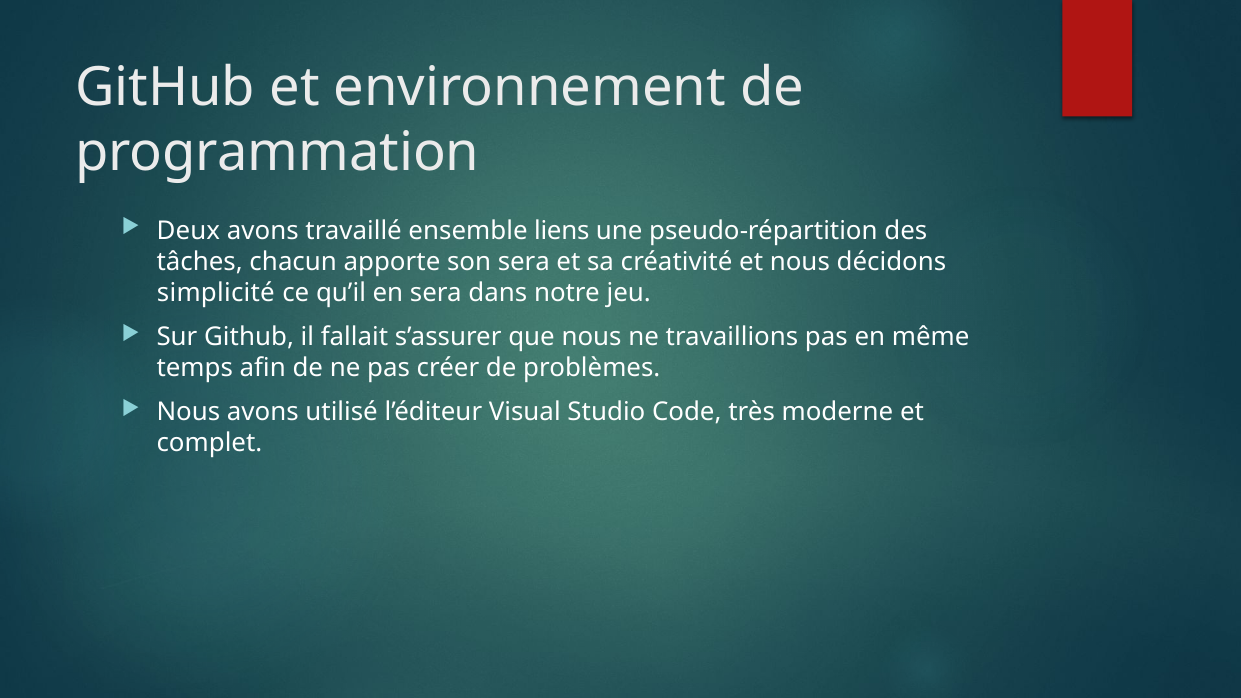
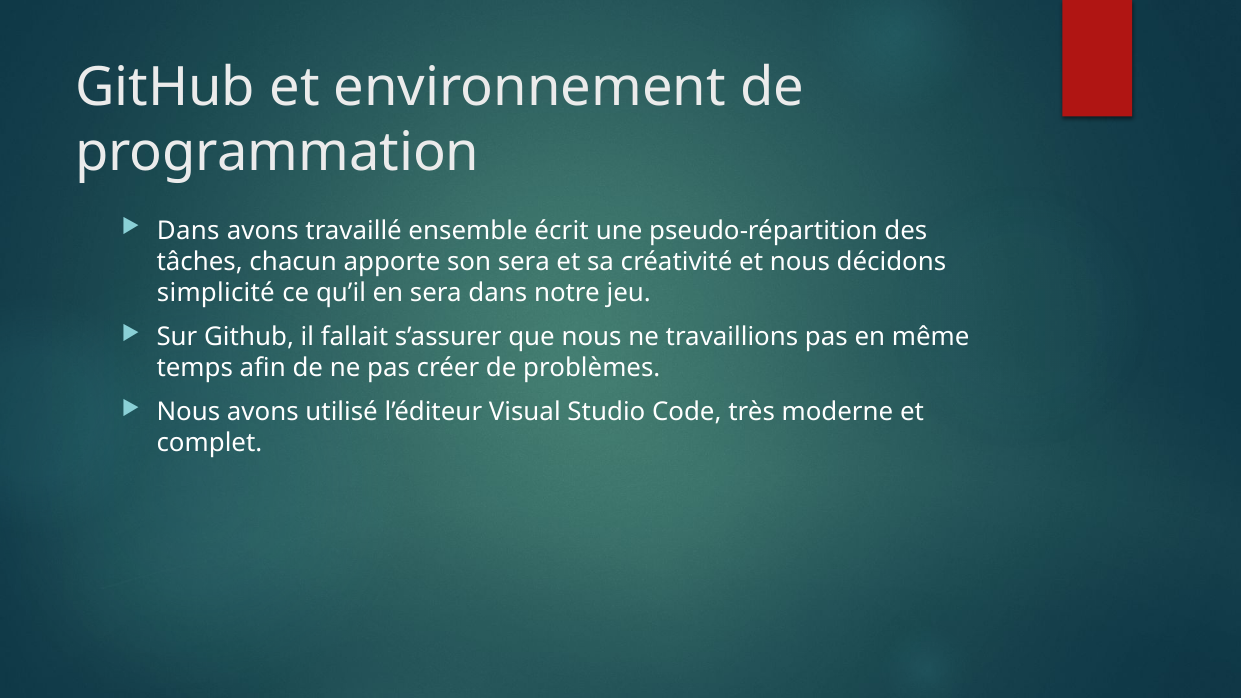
Deux at (188, 231): Deux -> Dans
liens: liens -> écrit
